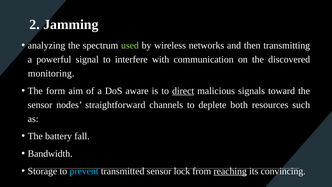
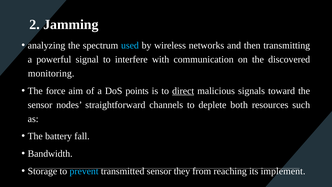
used colour: light green -> light blue
form: form -> force
aware: aware -> points
lock: lock -> they
reaching underline: present -> none
convincing: convincing -> implement
